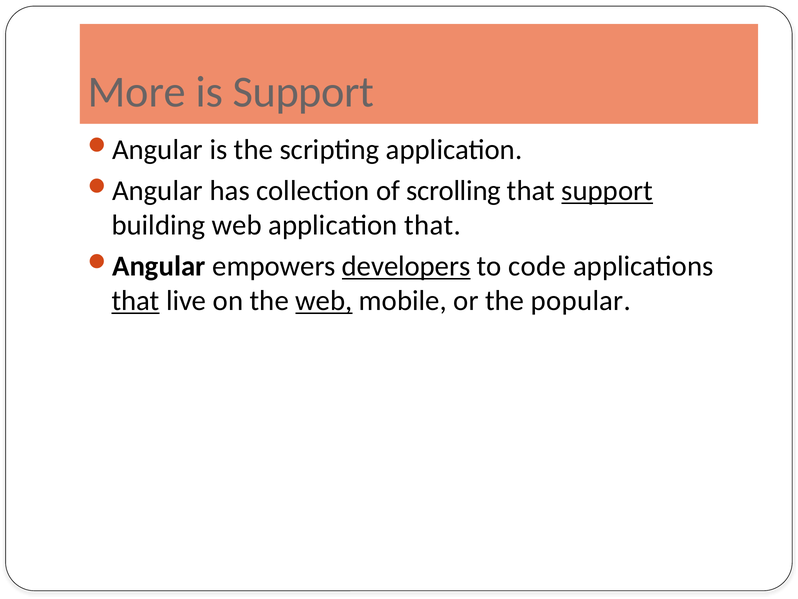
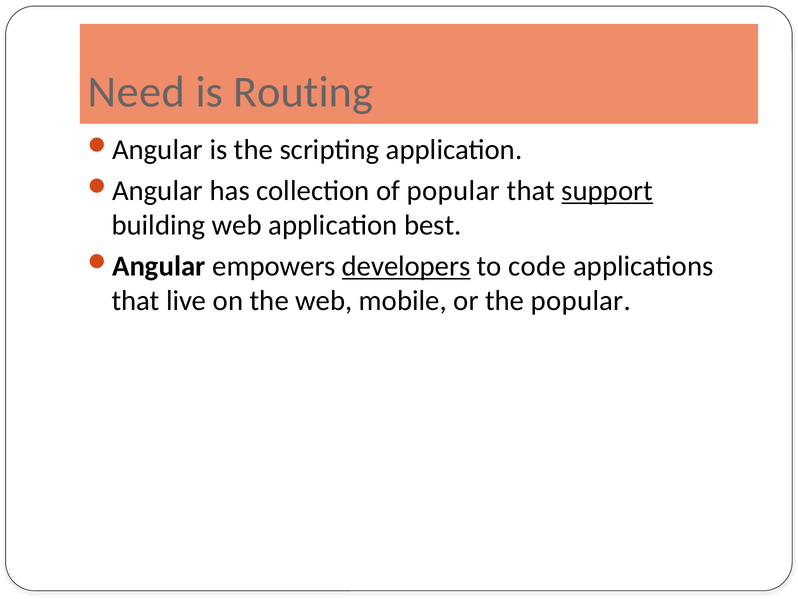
More: More -> Need
is Support: Support -> Routing
of scrolling: scrolling -> popular
application that: that -> best
that at (136, 301) underline: present -> none
web at (324, 301) underline: present -> none
